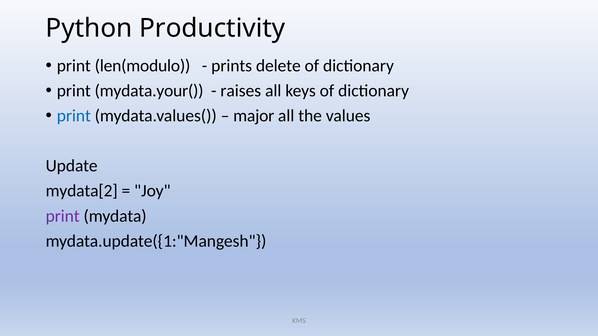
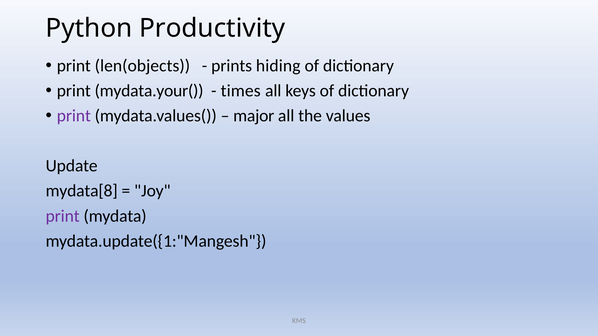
len(modulo: len(modulo -> len(objects
delete: delete -> hiding
raises: raises -> times
print at (74, 116) colour: blue -> purple
mydata[2: mydata[2 -> mydata[8
